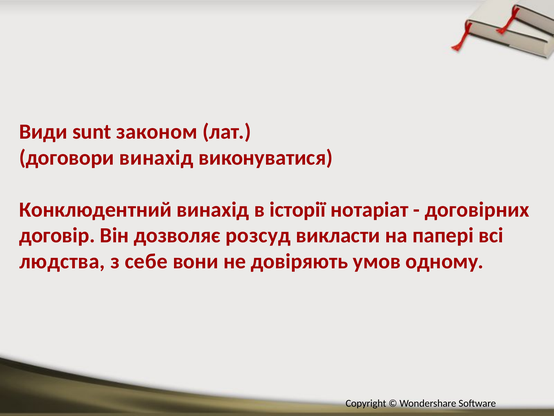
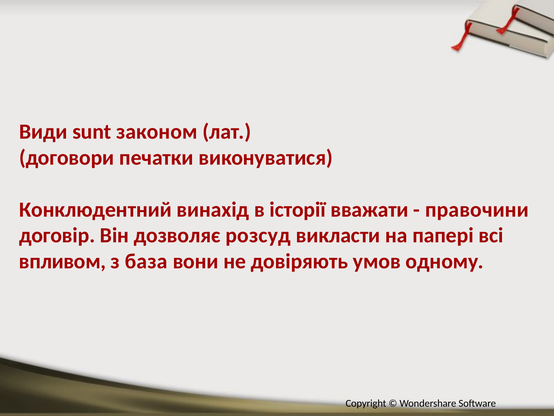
договори винахід: винахід -> печатки
нотаріат: нотаріат -> вважати
договірних: договірних -> правочини
людства: людства -> впливом
себе: себе -> база
